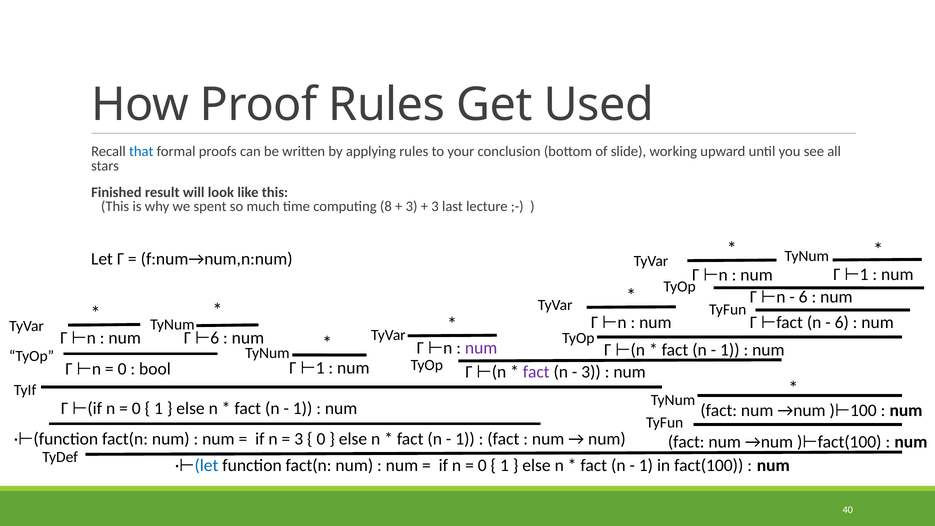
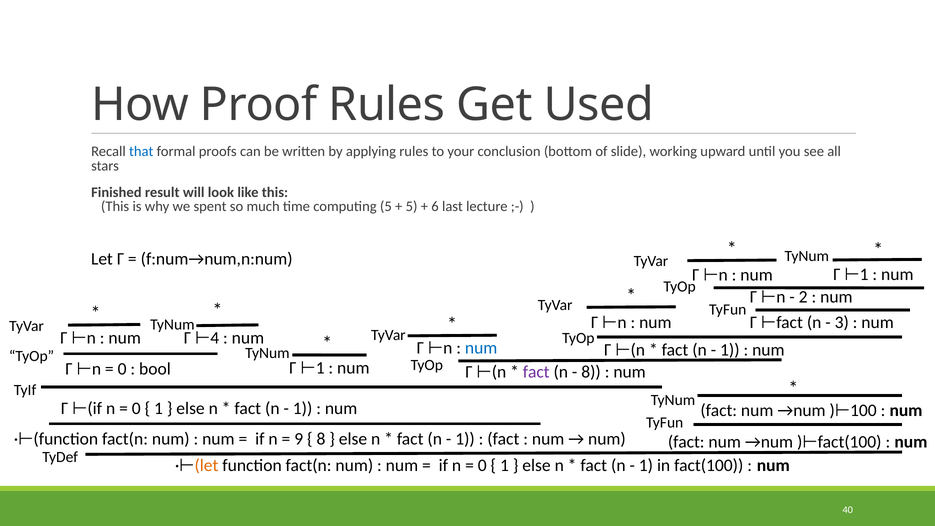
computing 8: 8 -> 5
3 at (412, 206): 3 -> 5
3 at (435, 206): 3 -> 6
6 at (803, 297): 6 -> 2
6 at (842, 322): 6 -> 3
Γ 6: 6 -> 4
num at (481, 348) colour: purple -> blue
3 at (591, 372): 3 -> 8
3 at (299, 439): 3 -> 9
0 at (321, 439): 0 -> 8
let at (206, 465) colour: blue -> orange
